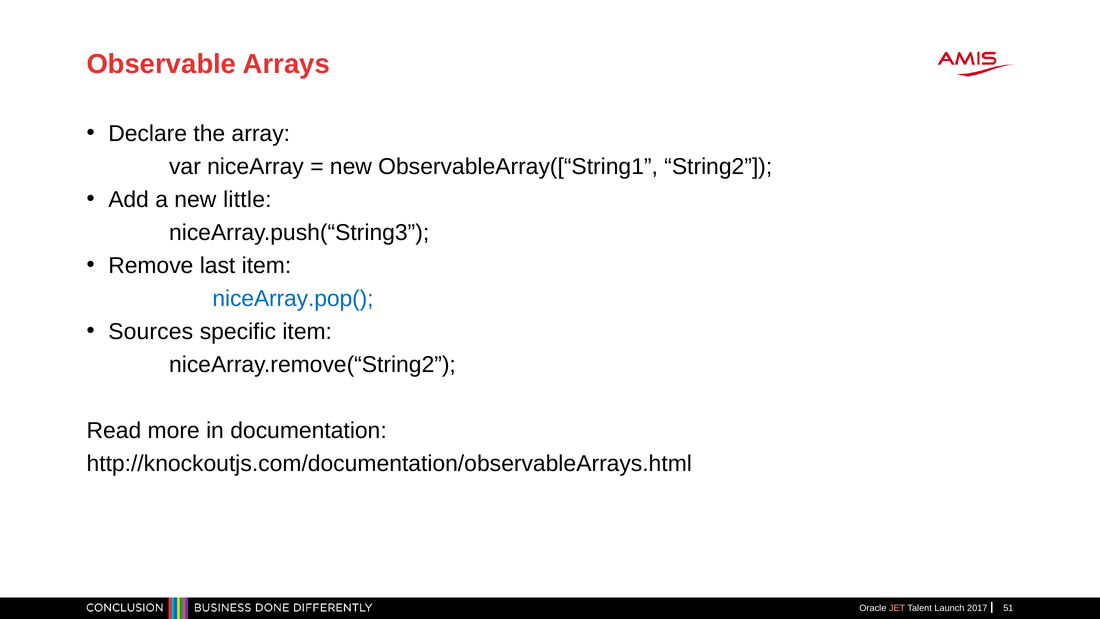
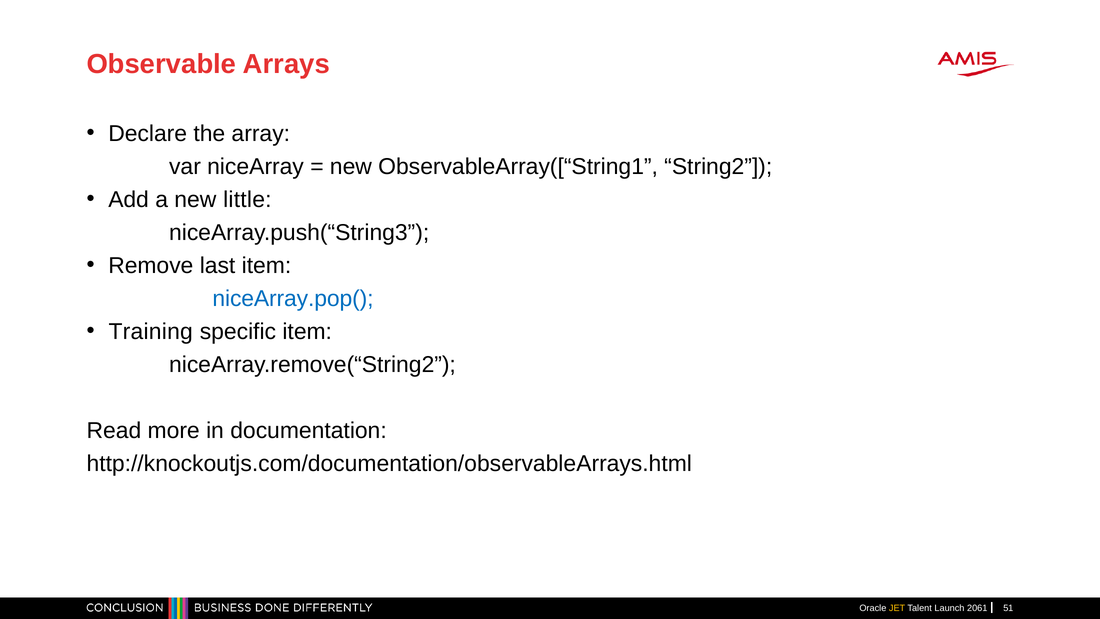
Sources: Sources -> Training
JET colour: pink -> yellow
2017: 2017 -> 2061
